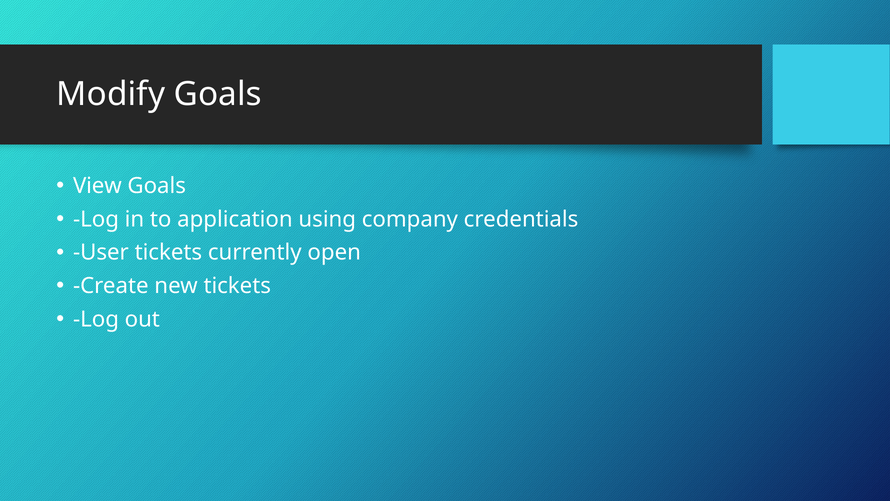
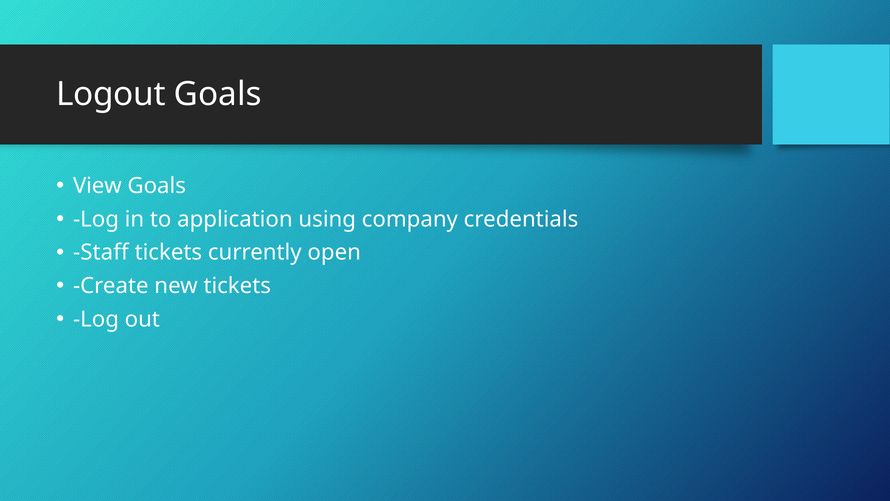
Modify: Modify -> Logout
User: User -> Staff
